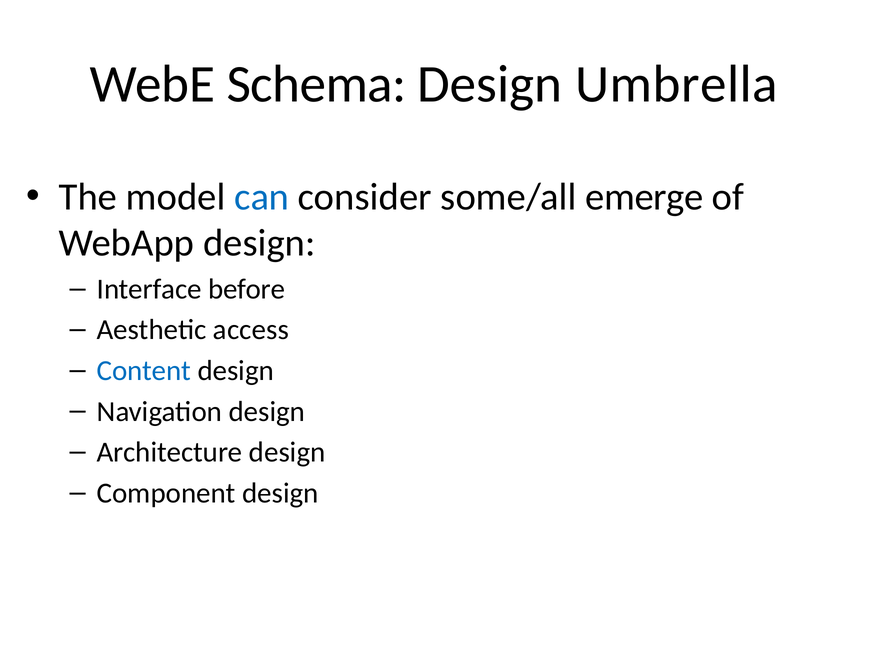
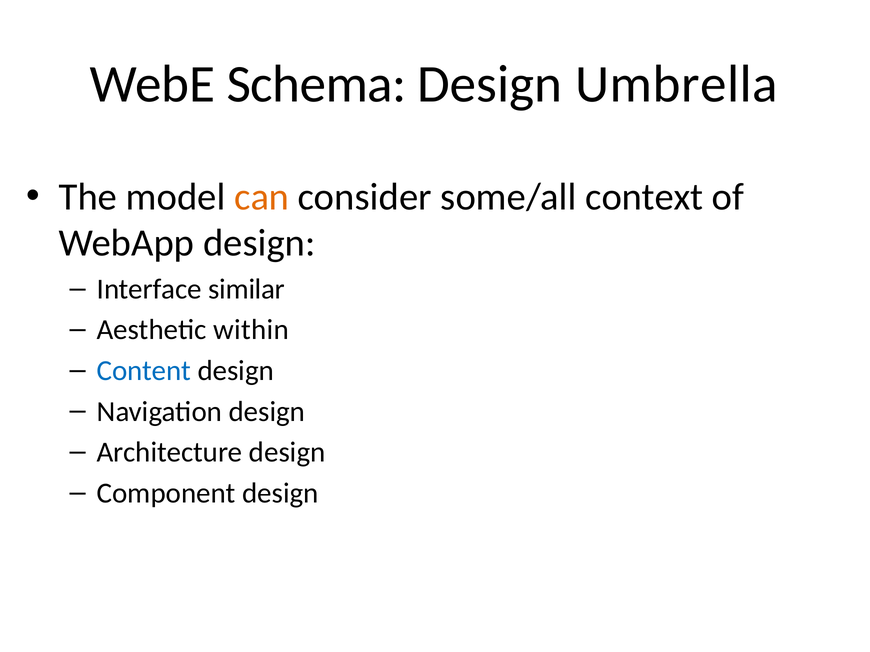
can colour: blue -> orange
emerge: emerge -> context
before: before -> similar
access: access -> within
